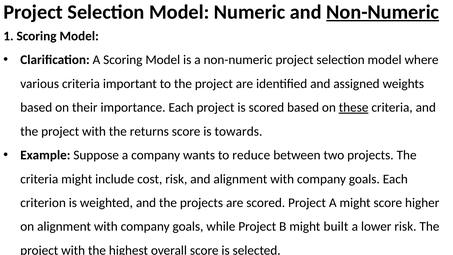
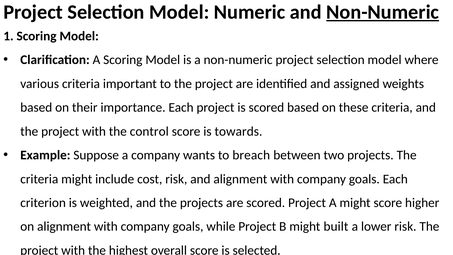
these underline: present -> none
returns: returns -> control
reduce: reduce -> breach
